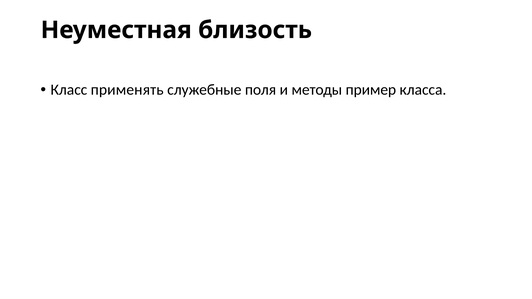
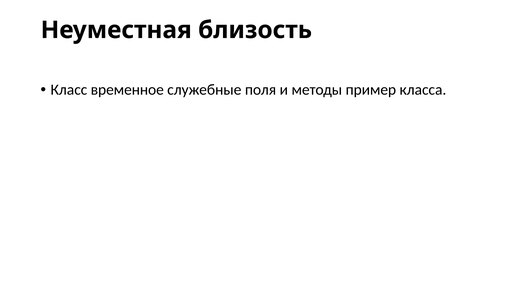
применять: применять -> временное
